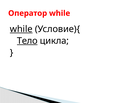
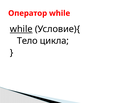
Тело underline: present -> none
